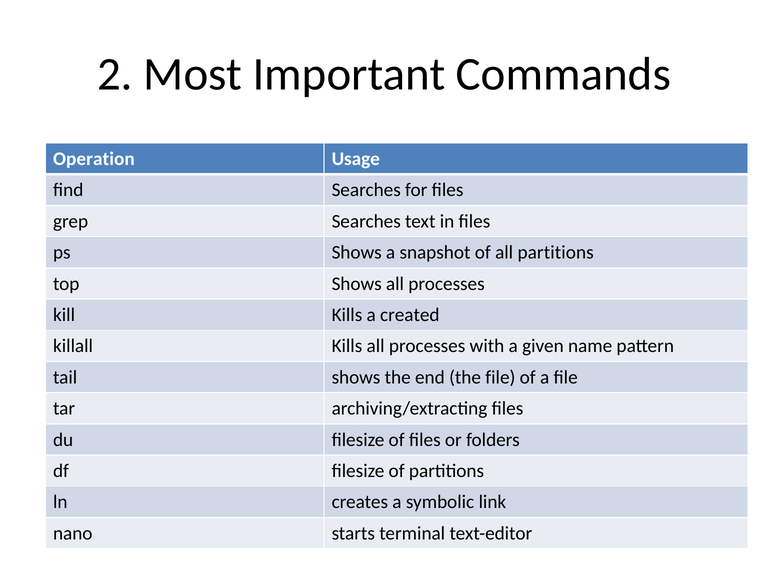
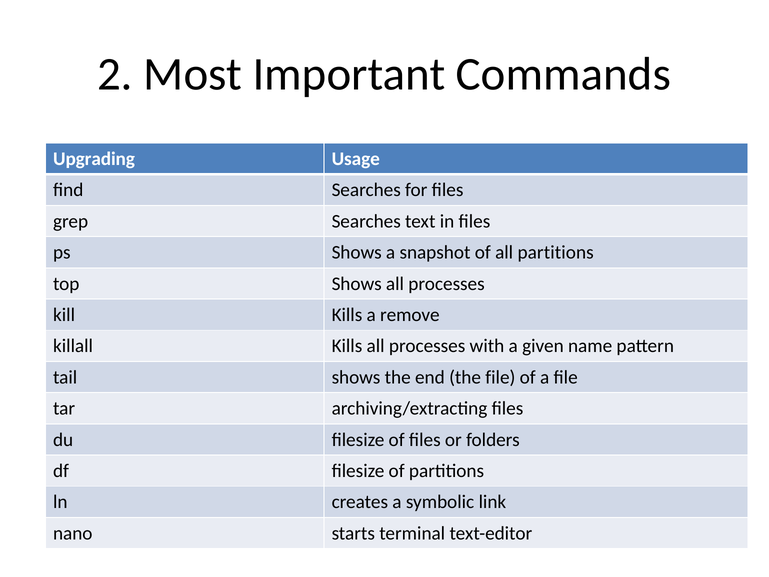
Operation: Operation -> Upgrading
created: created -> remove
